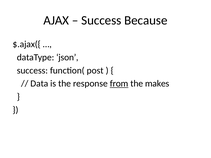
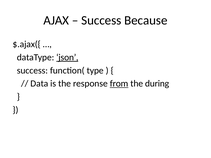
json underline: none -> present
post: post -> type
makes: makes -> during
